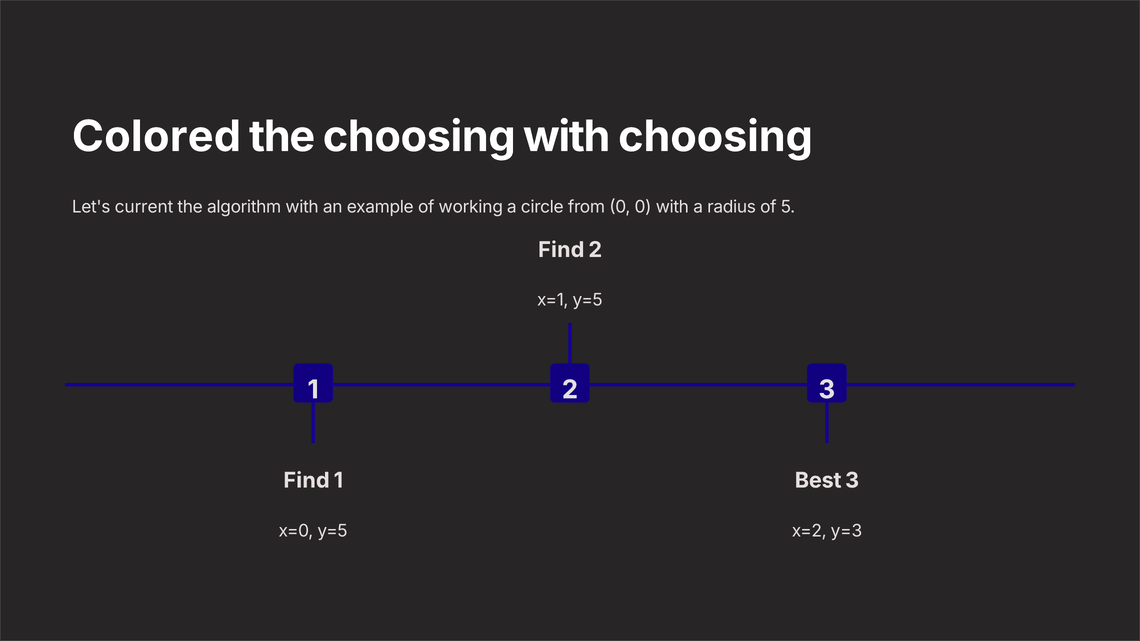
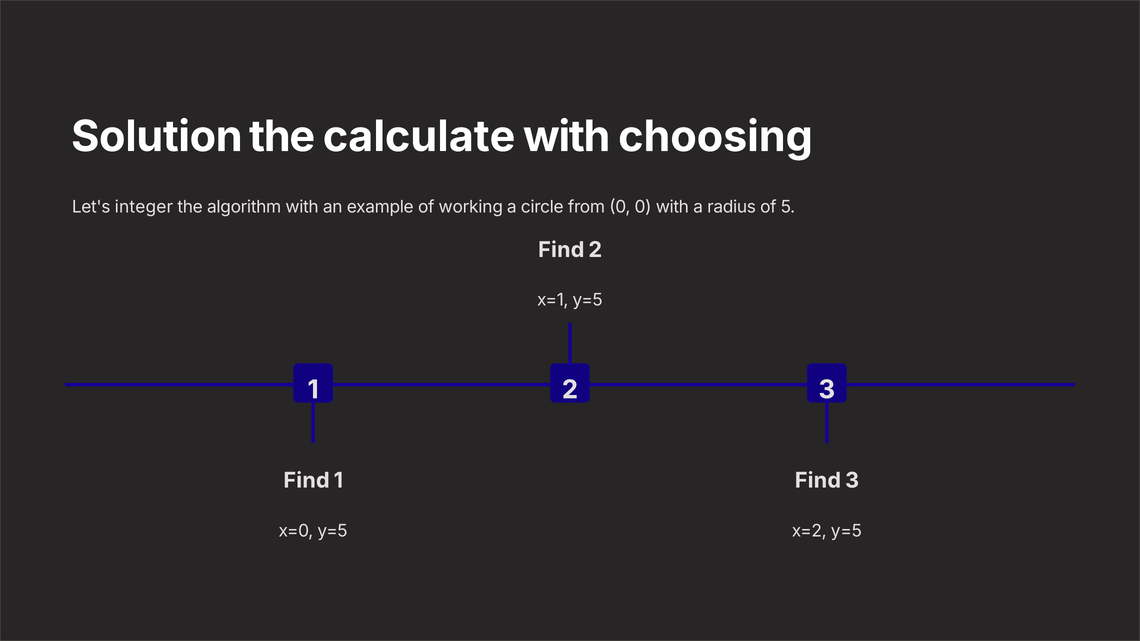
Colored: Colored -> Solution
the choosing: choosing -> calculate
current: current -> integer
Best at (818, 481): Best -> Find
x=2 y=3: y=3 -> y=5
